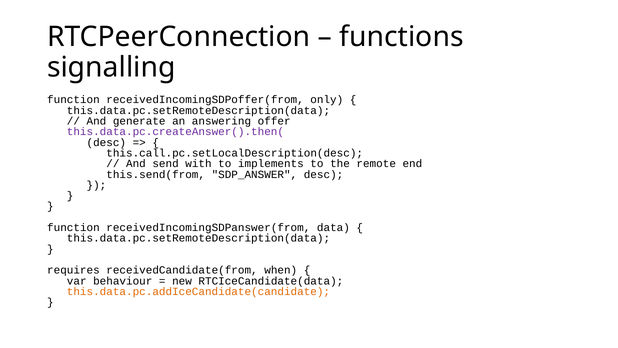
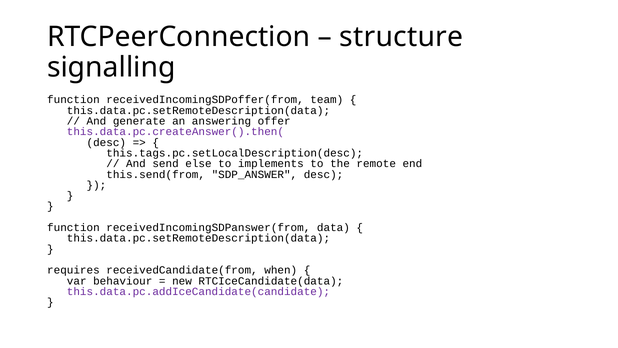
functions: functions -> structure
only: only -> team
this.call.pc.setLocalDescription(desc: this.call.pc.setLocalDescription(desc -> this.tags.pc.setLocalDescription(desc
with: with -> else
this.data.pc.addIceCandidate(candidate colour: orange -> purple
